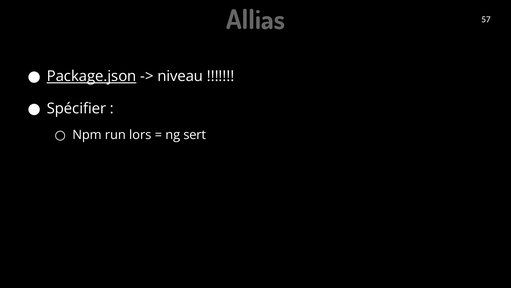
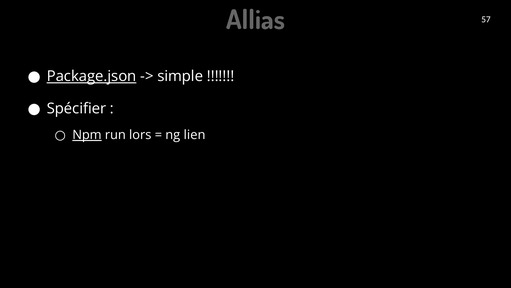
niveau: niveau -> simple
Npm underline: none -> present
sert: sert -> lien
